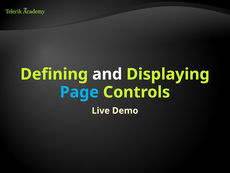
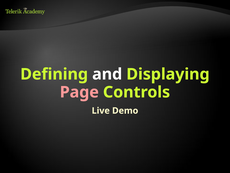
Page colour: light blue -> pink
